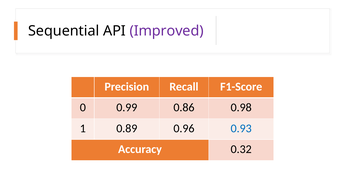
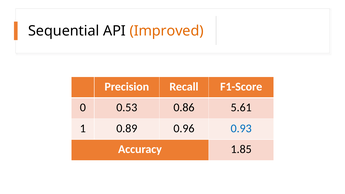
Improved colour: purple -> orange
0.99: 0.99 -> 0.53
0.98: 0.98 -> 5.61
0.32: 0.32 -> 1.85
